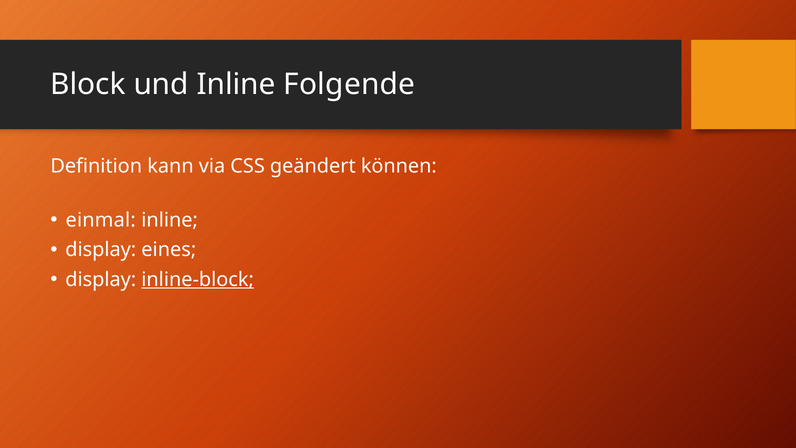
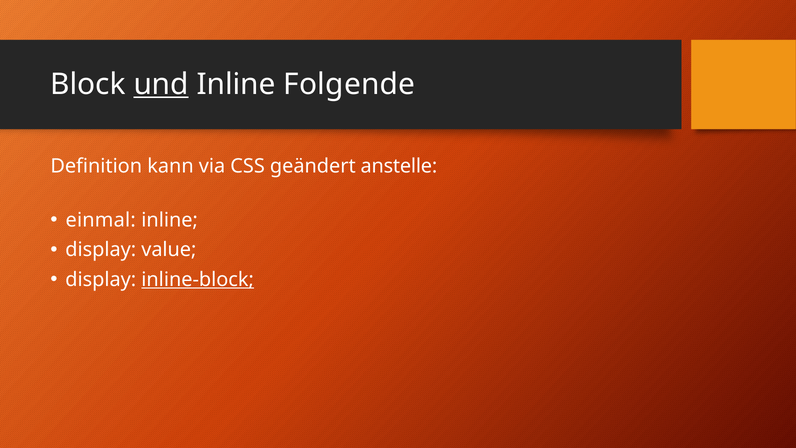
und underline: none -> present
können: können -> anstelle
eines: eines -> value
